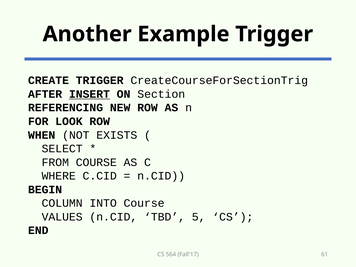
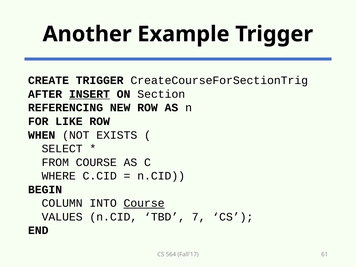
LOOK: LOOK -> LIKE
Course at (144, 203) underline: none -> present
5: 5 -> 7
